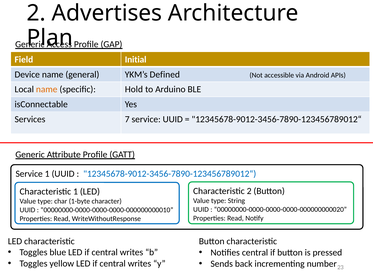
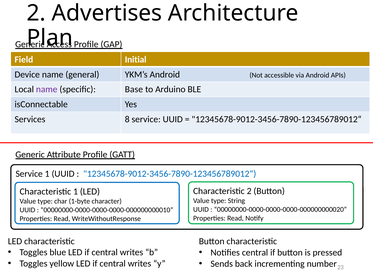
YKM’s Defined: Defined -> Android
name at (47, 89) colour: orange -> purple
Hold: Hold -> Base
7: 7 -> 8
